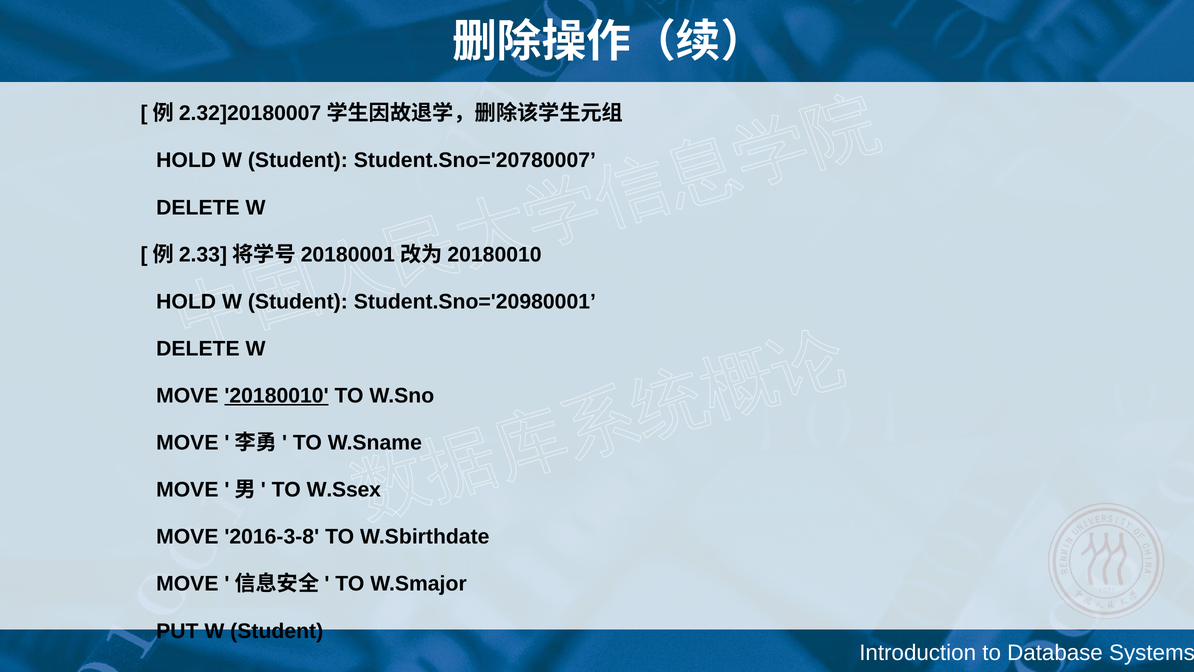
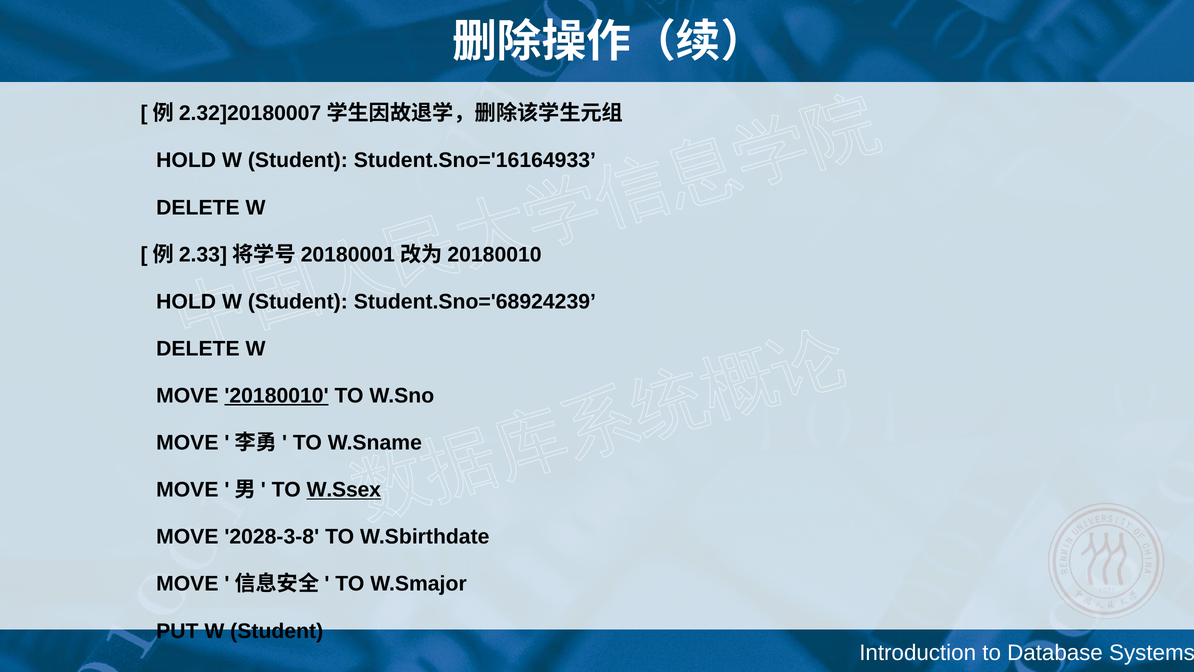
Student.Sno='20780007: Student.Sno='20780007 -> Student.Sno='16164933
Student.Sno='20980001: Student.Sno='20980001 -> Student.Sno='68924239
W.Ssex underline: none -> present
2016-3-8: 2016-3-8 -> 2028-3-8
